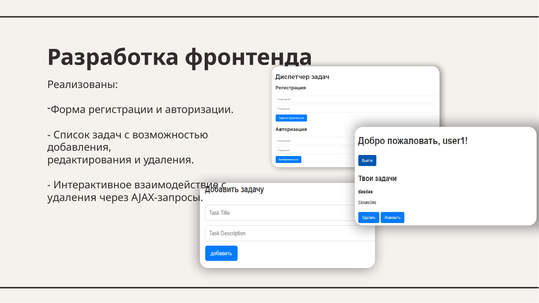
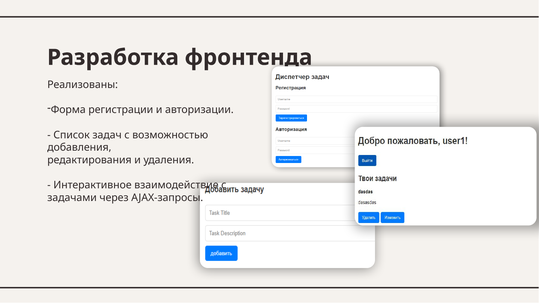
удаления at (72, 198): удаления -> задачами
